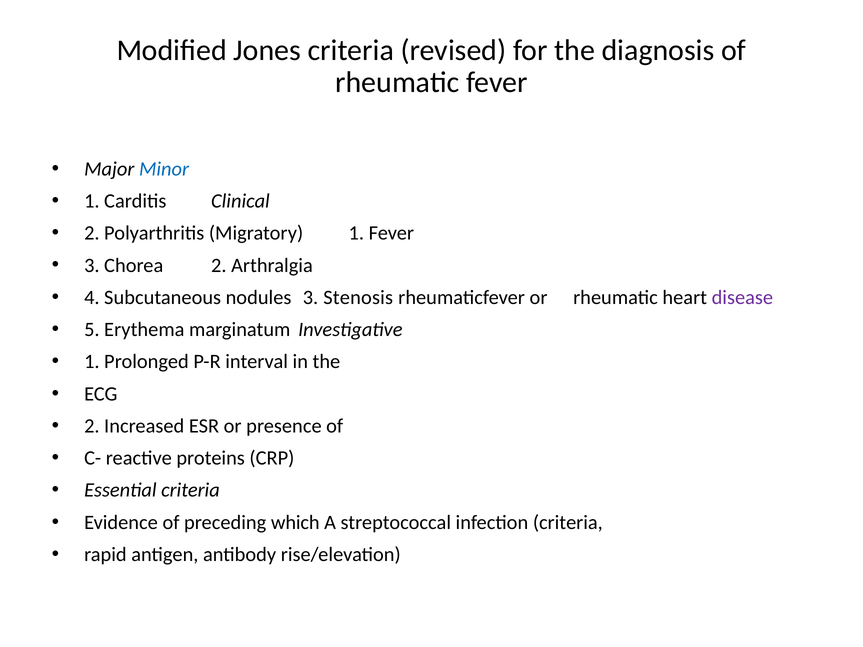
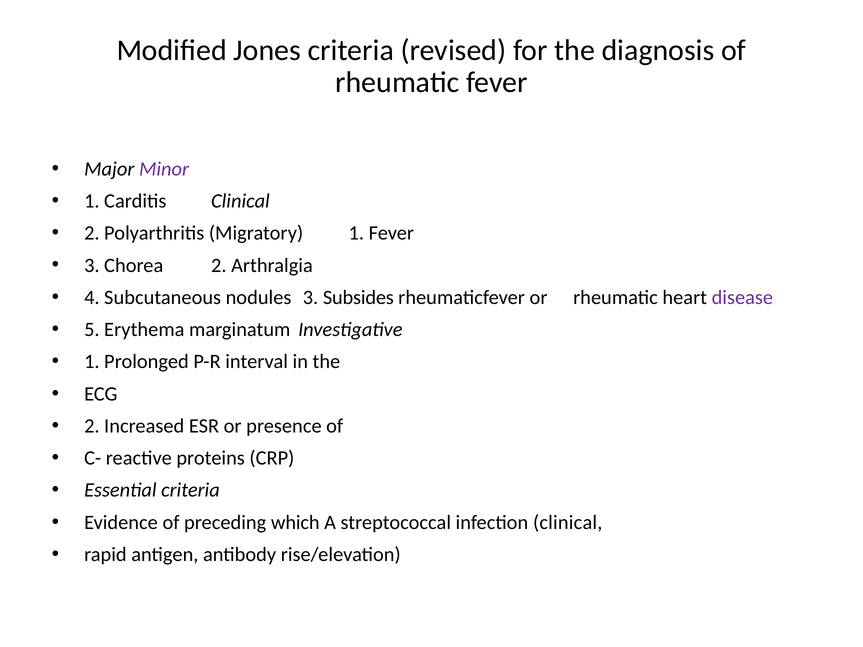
Minor colour: blue -> purple
Stenosis: Stenosis -> Subsides
infection criteria: criteria -> clinical
